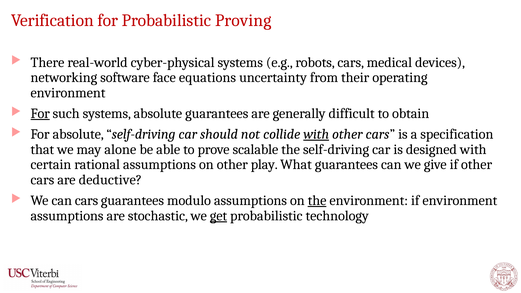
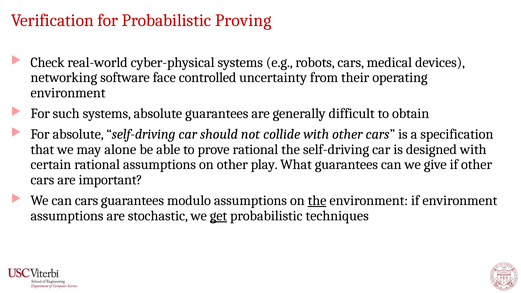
There: There -> Check
equations: equations -> controlled
For at (40, 114) underline: present -> none
with at (316, 134) underline: present -> none
prove scalable: scalable -> rational
deductive: deductive -> important
technology: technology -> techniques
